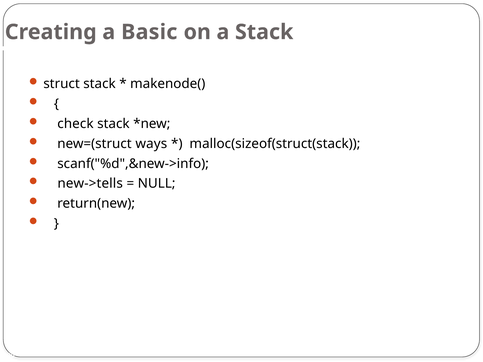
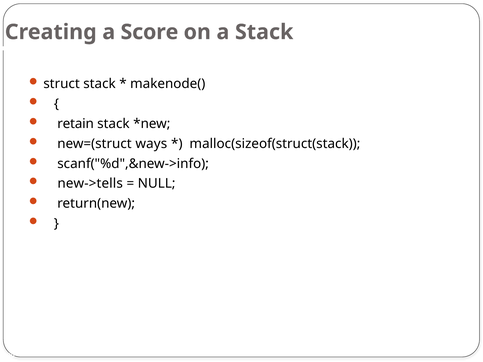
Basic: Basic -> Score
check: check -> retain
